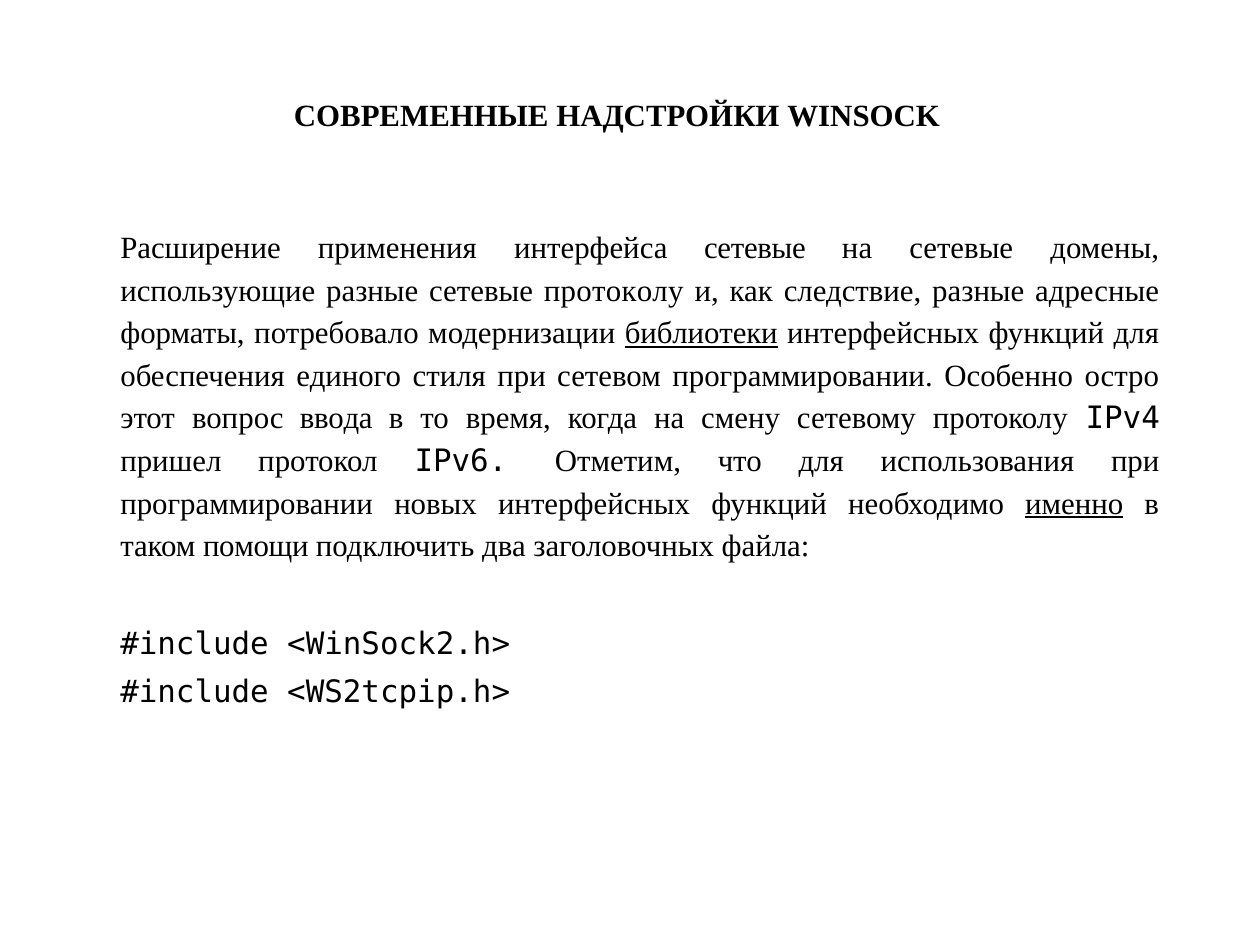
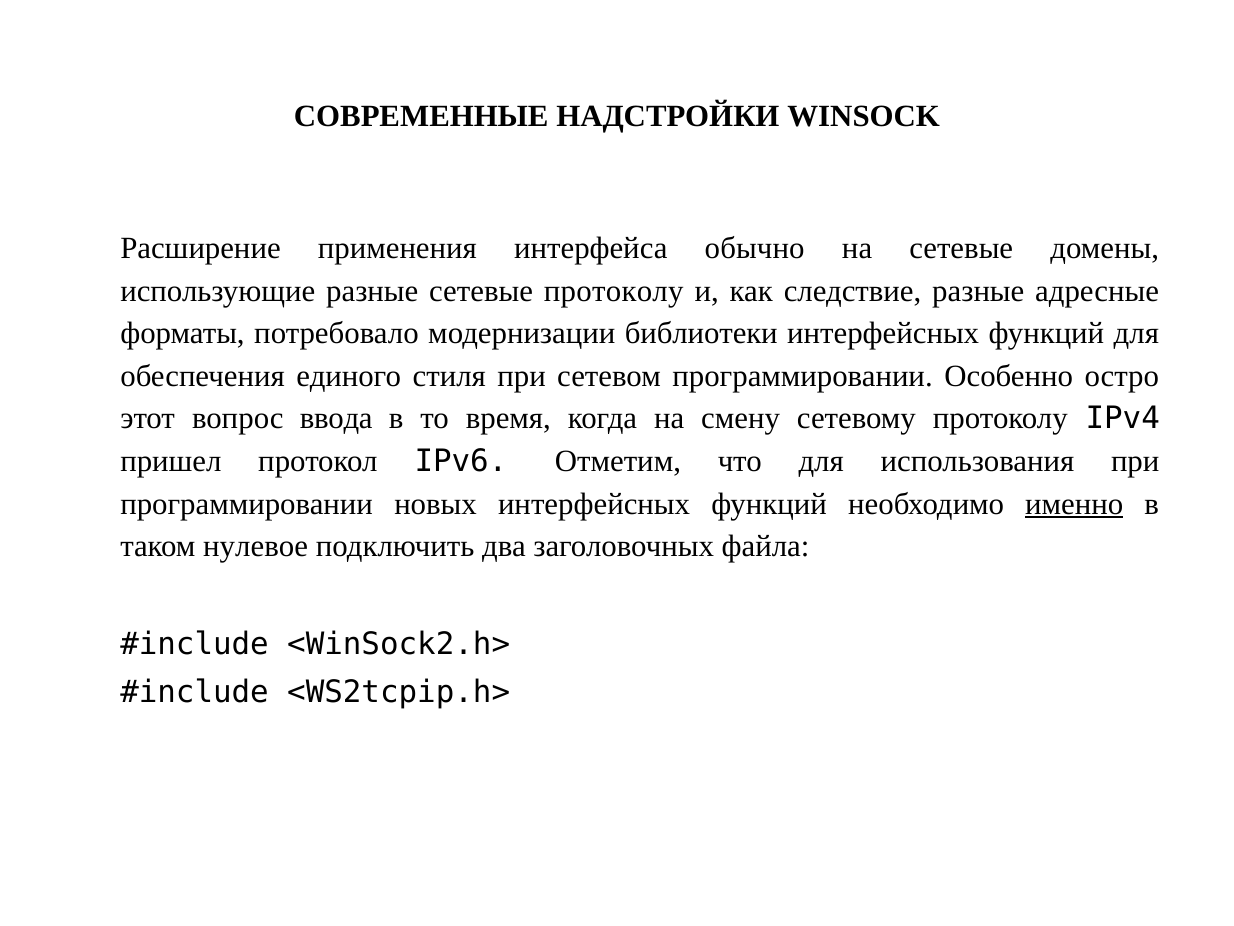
интерфейса сетевые: сетевые -> обычно
библиотеки underline: present -> none
помощи: помощи -> нулевое
